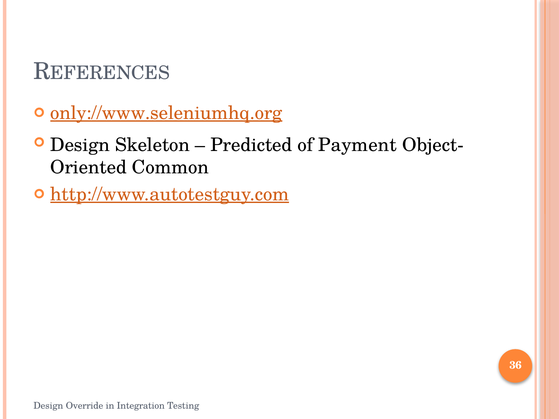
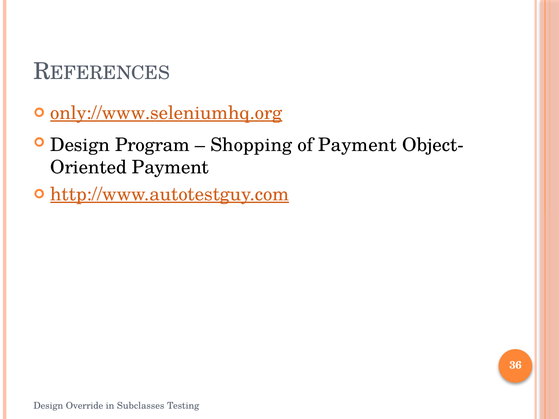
Skeleton: Skeleton -> Program
Predicted: Predicted -> Shopping
Common at (170, 167): Common -> Payment
Integration: Integration -> Subclasses
